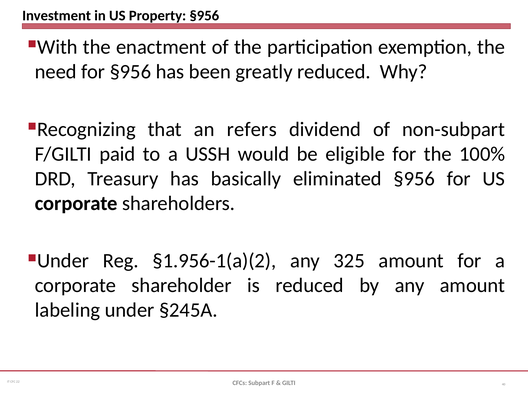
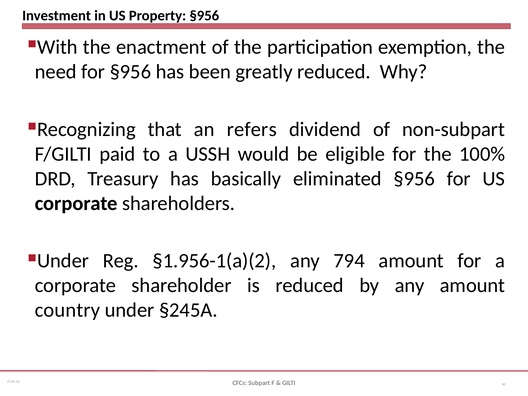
325: 325 -> 794
labeling: labeling -> country
